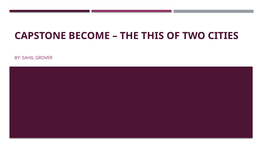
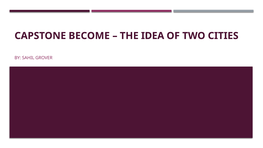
THIS: THIS -> IDEA
